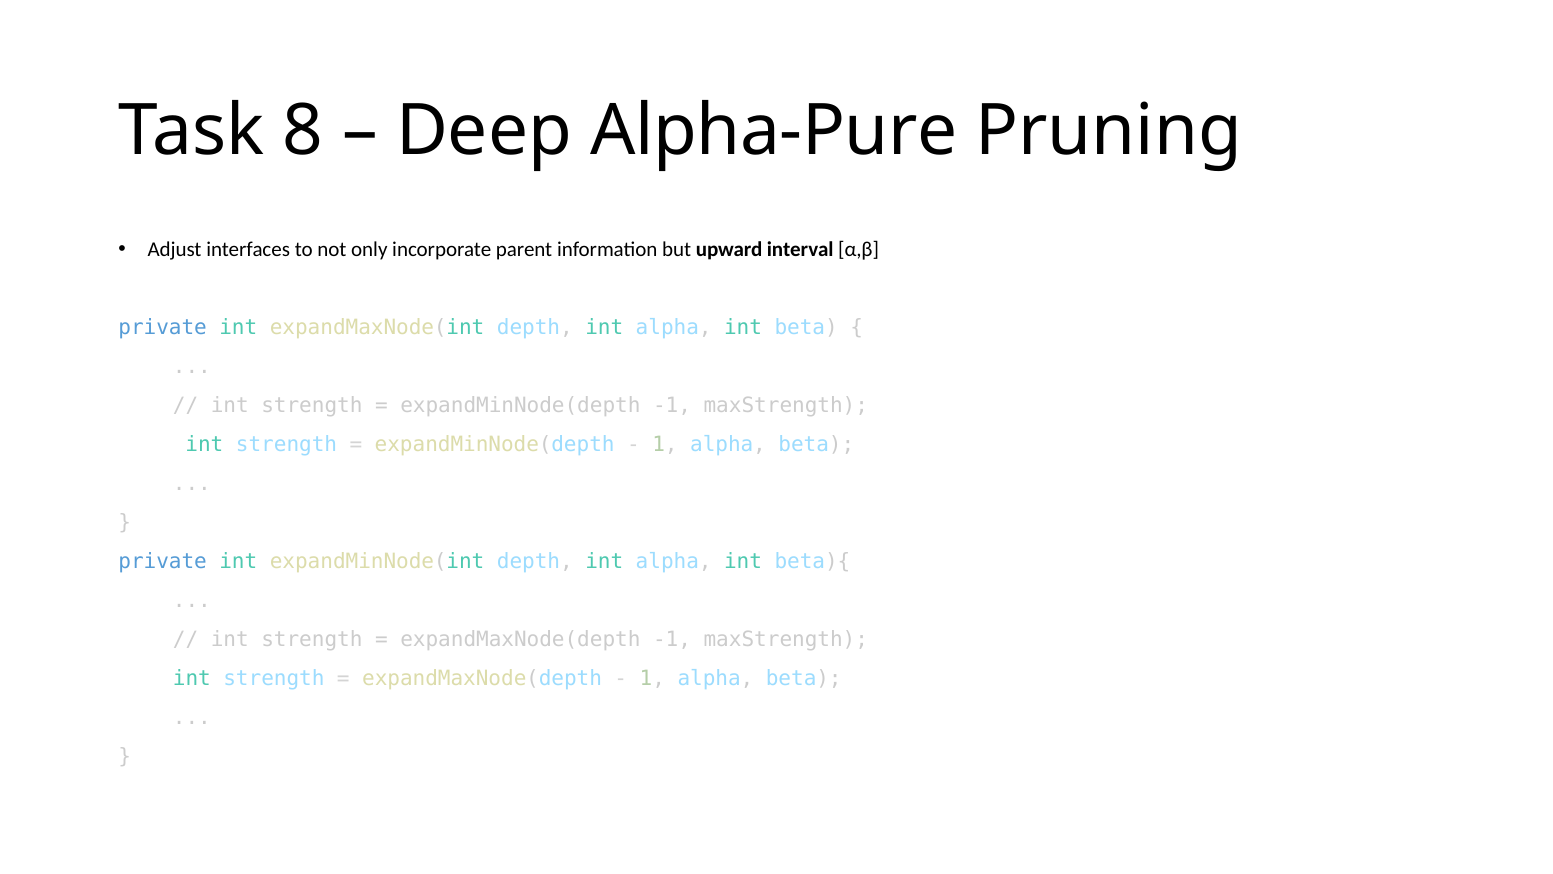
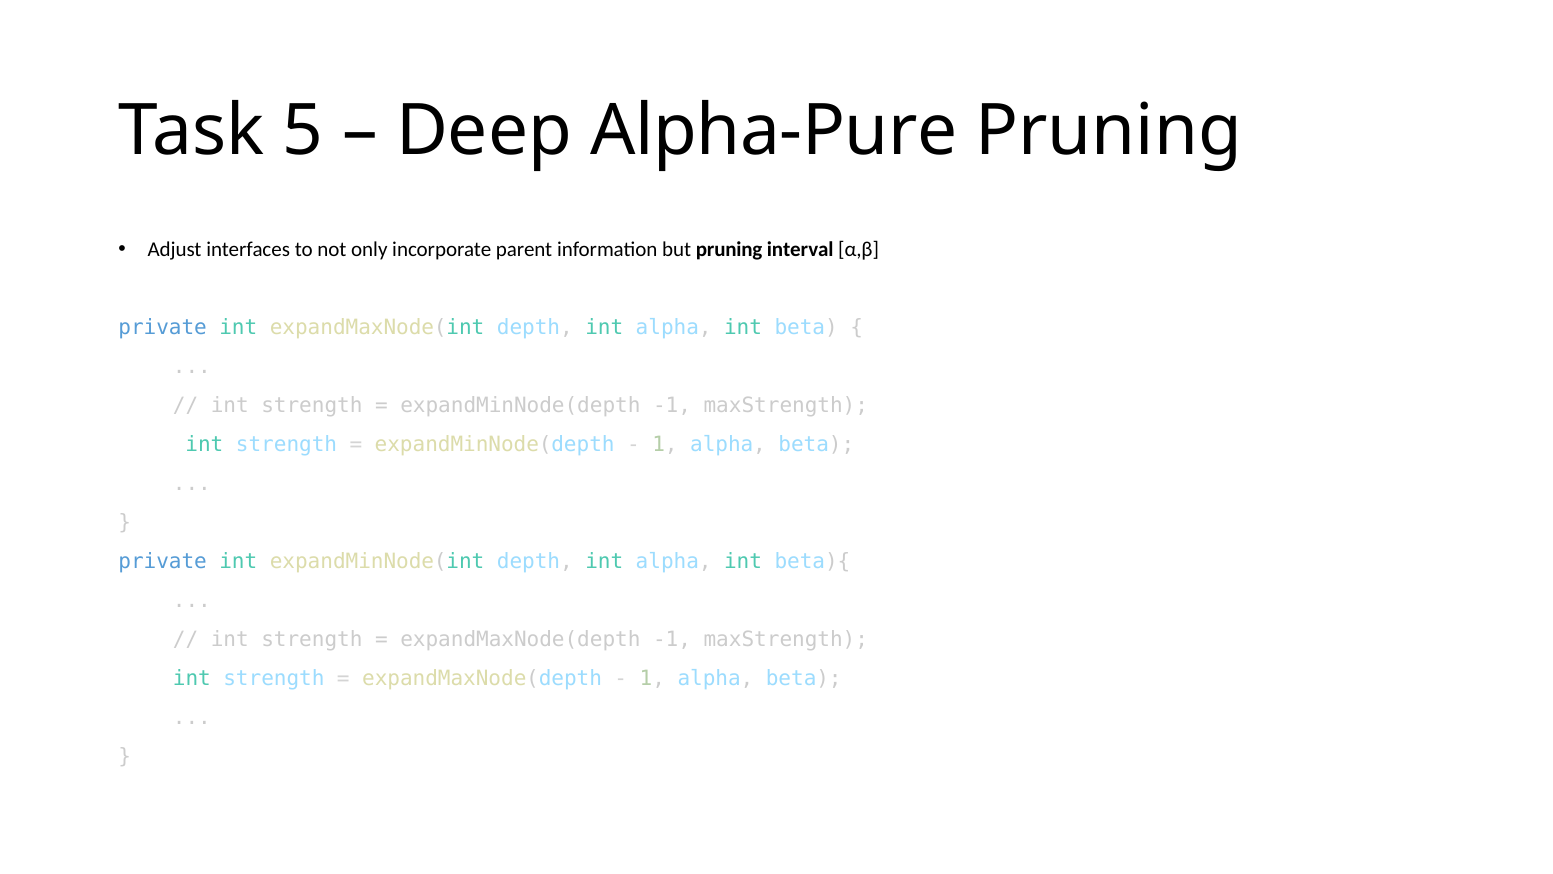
8: 8 -> 5
but upward: upward -> pruning
